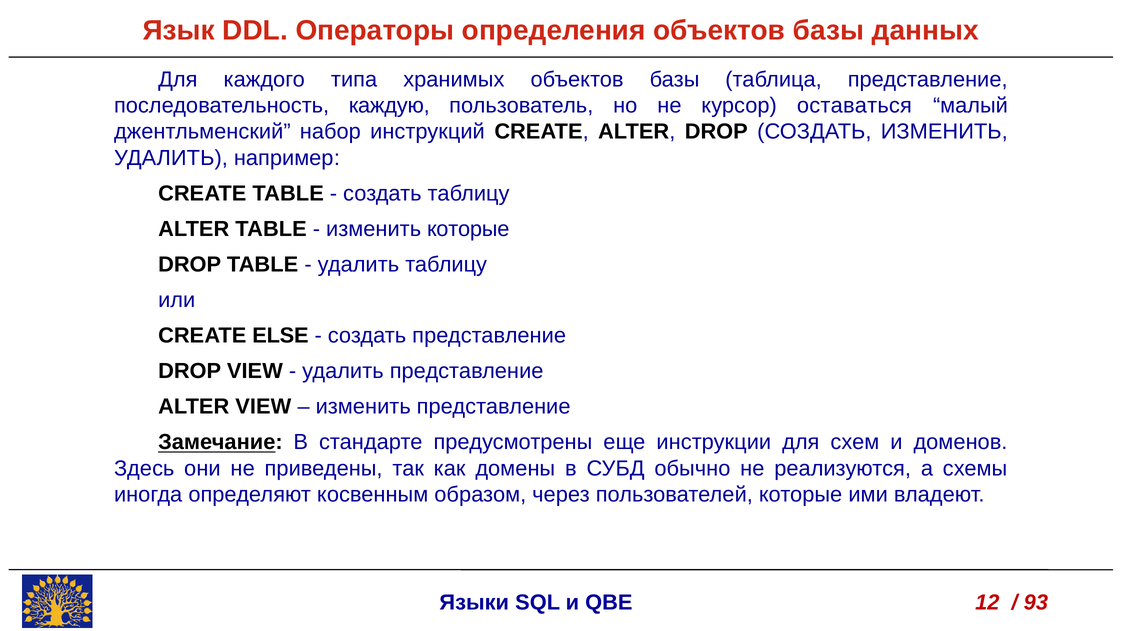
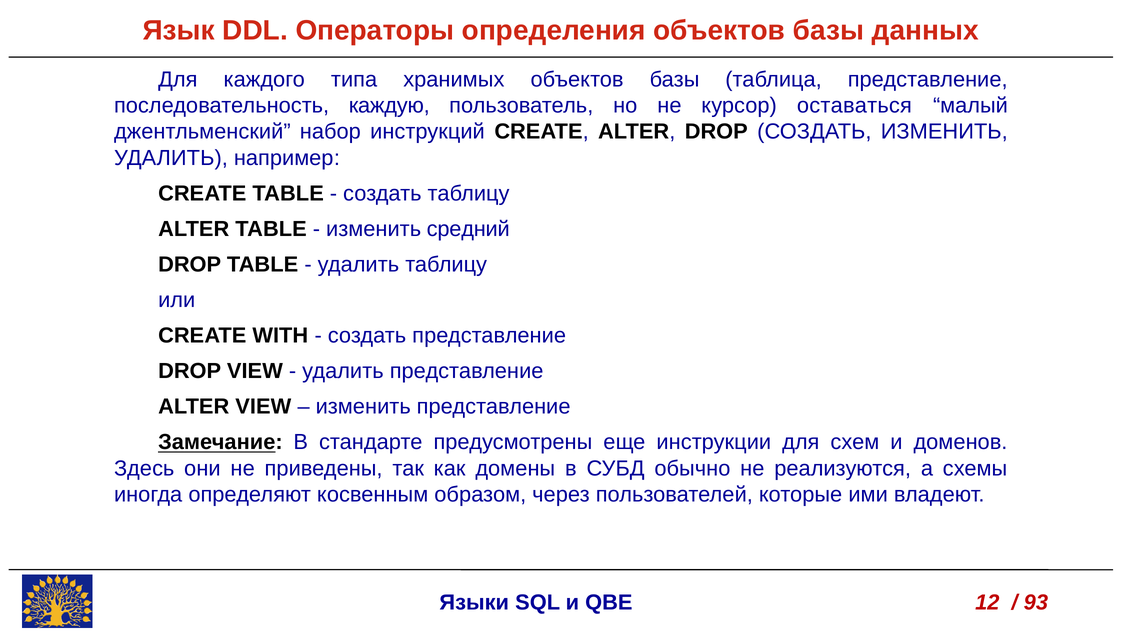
изменить которые: которые -> средний
ELSE: ELSE -> WITH
